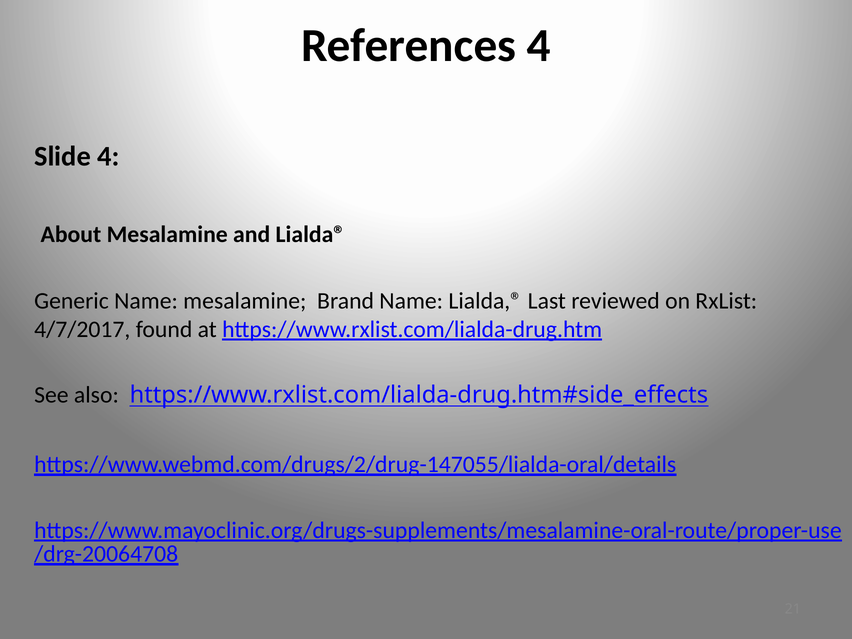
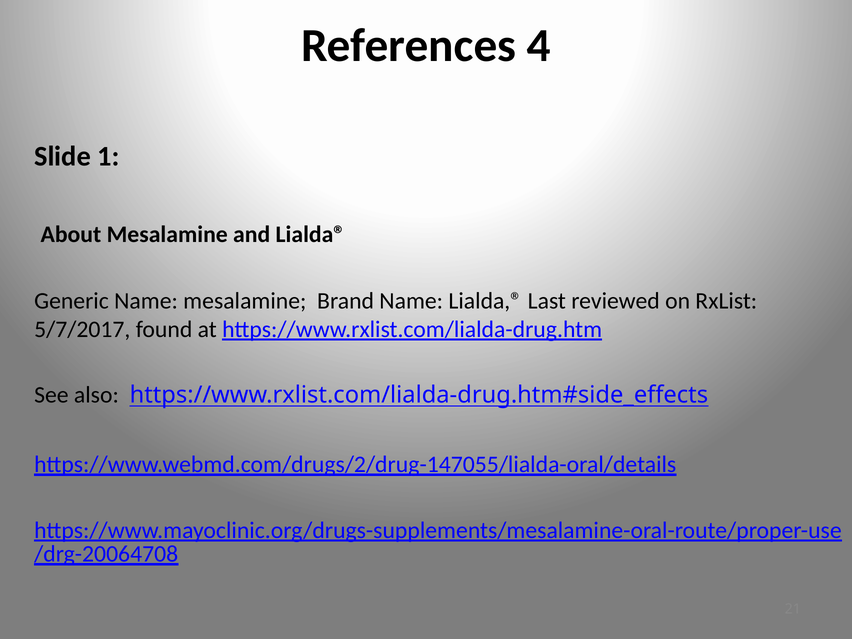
Slide 4: 4 -> 1
4/7/2017: 4/7/2017 -> 5/7/2017
